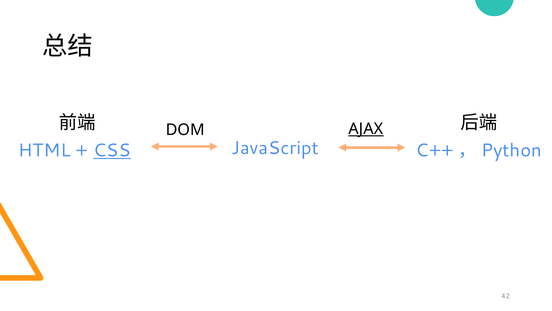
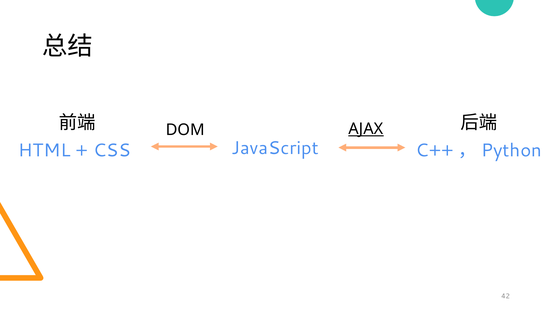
CSS underline: present -> none
